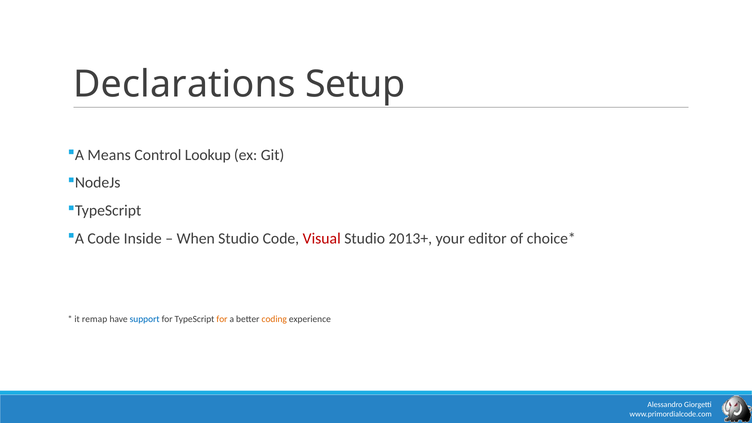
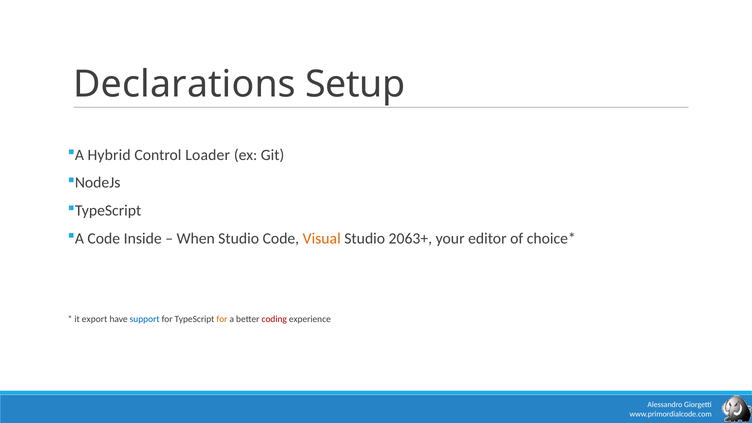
Means: Means -> Hybrid
Lookup: Lookup -> Loader
Visual colour: red -> orange
2013+: 2013+ -> 2063+
remap: remap -> export
coding colour: orange -> red
